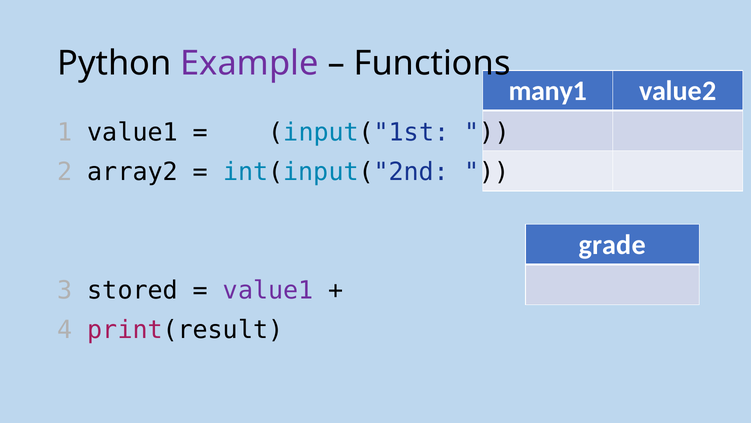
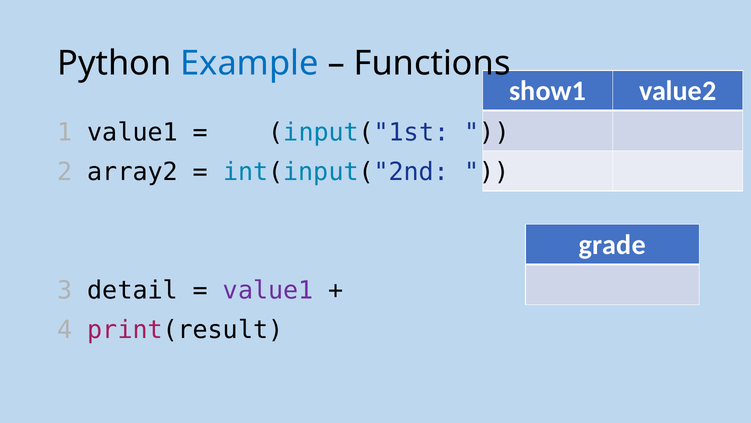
Example colour: purple -> blue
many1: many1 -> show1
stored: stored -> detail
